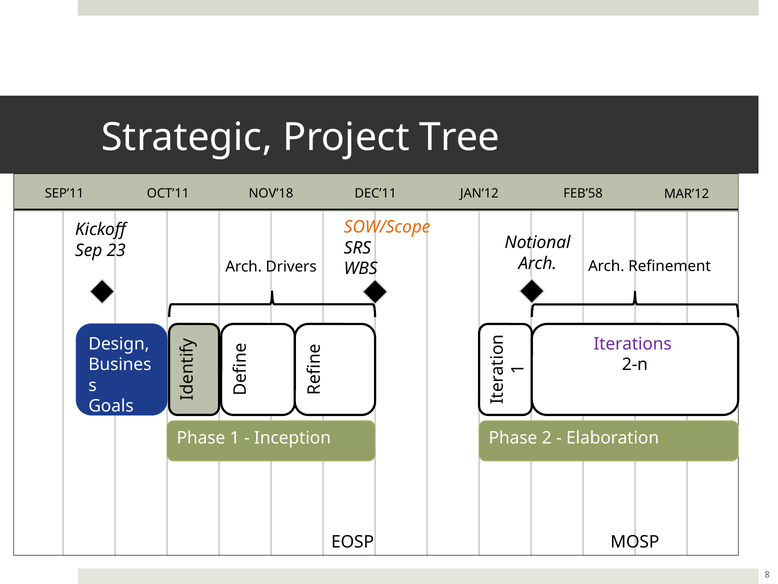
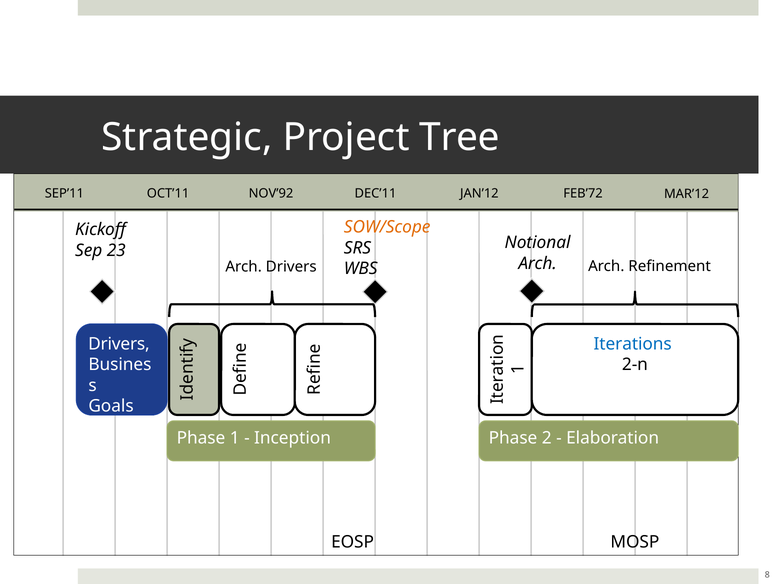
NOV’18: NOV’18 -> NOV’92
FEB’58: FEB’58 -> FEB’72
Design at (119, 344): Design -> Drivers
Iterations colour: purple -> blue
